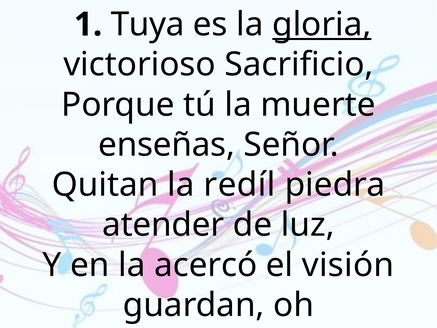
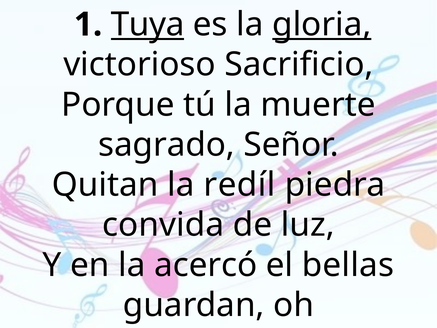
Tuya underline: none -> present
enseñas: enseñas -> sagrado
atender: atender -> convida
visión: visión -> bellas
